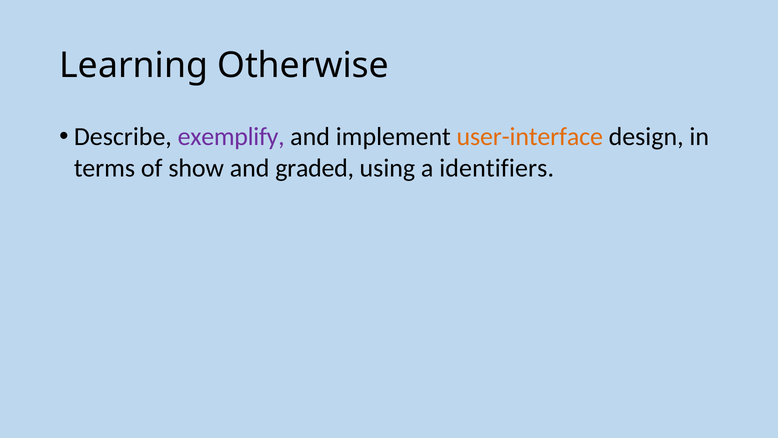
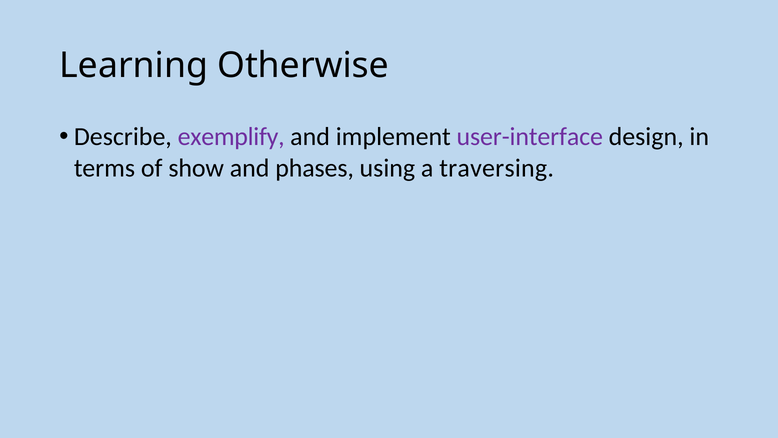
user-interface colour: orange -> purple
graded: graded -> phases
identifiers: identifiers -> traversing
